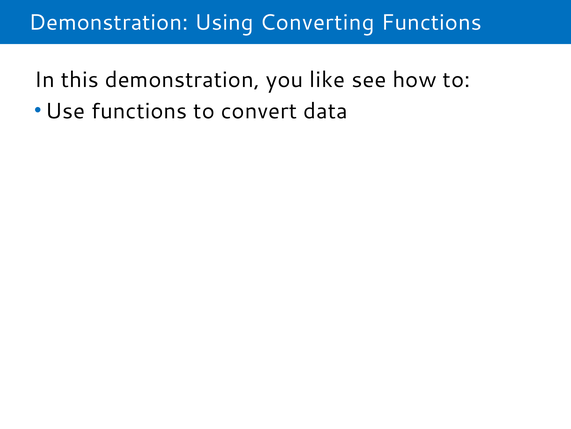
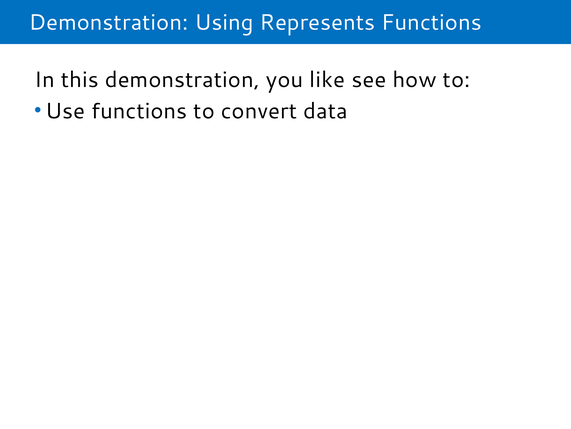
Converting: Converting -> Represents
